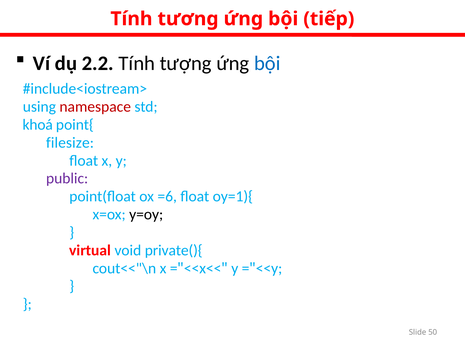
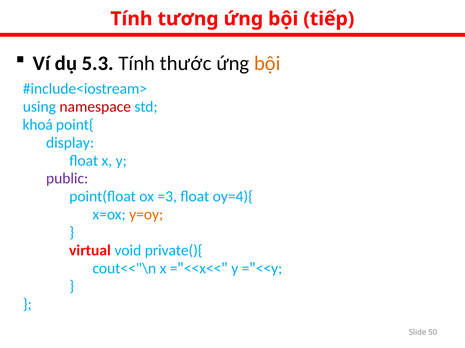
2.2: 2.2 -> 5.3
tượng: tượng -> thước
bội colour: blue -> orange
filesize: filesize -> display
=6: =6 -> =3
oy=1){: oy=1){ -> oy=4){
y=oy colour: black -> orange
